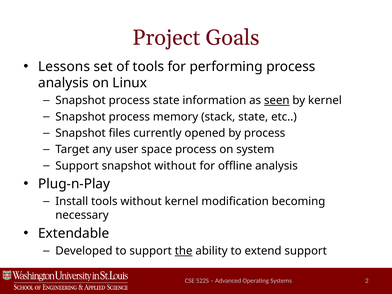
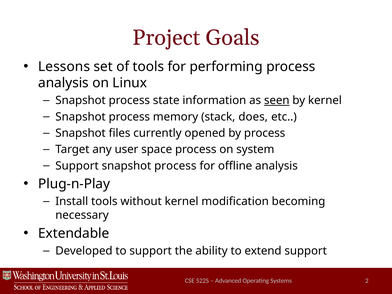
stack state: state -> does
without at (175, 166): without -> process
the underline: present -> none
